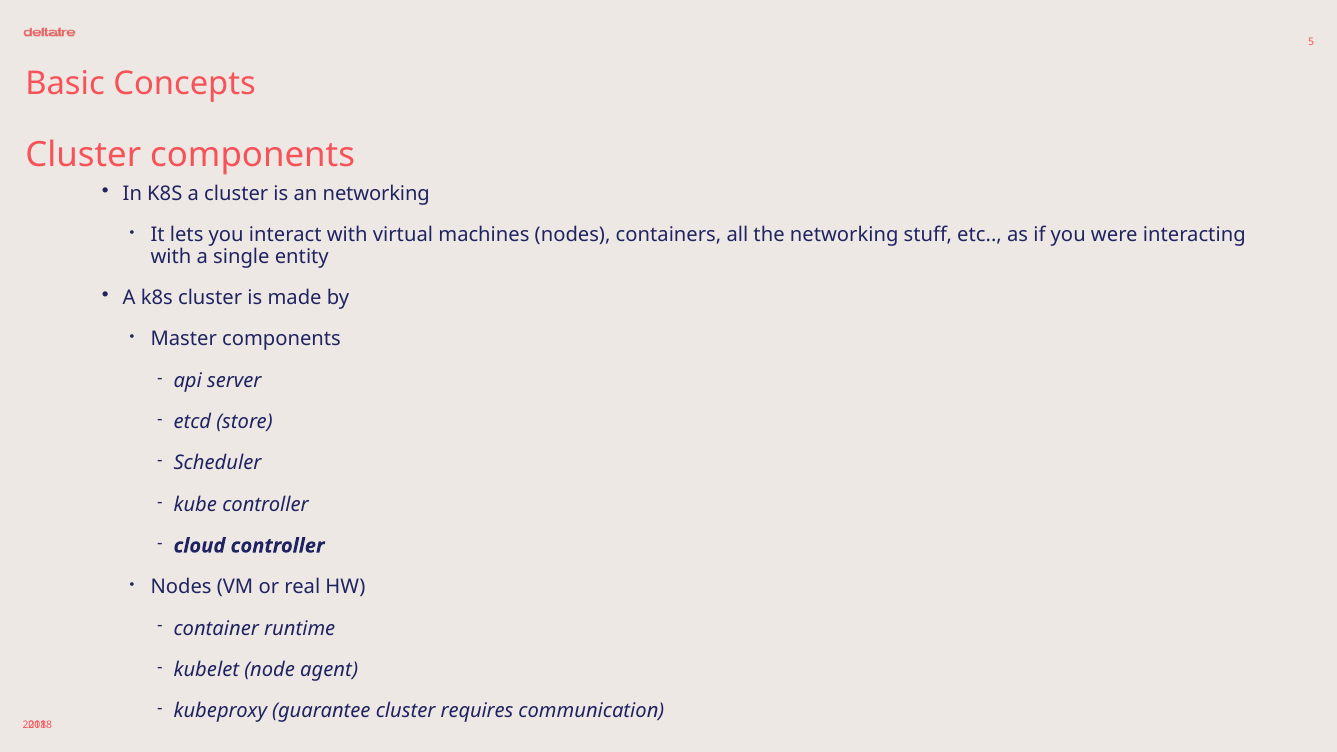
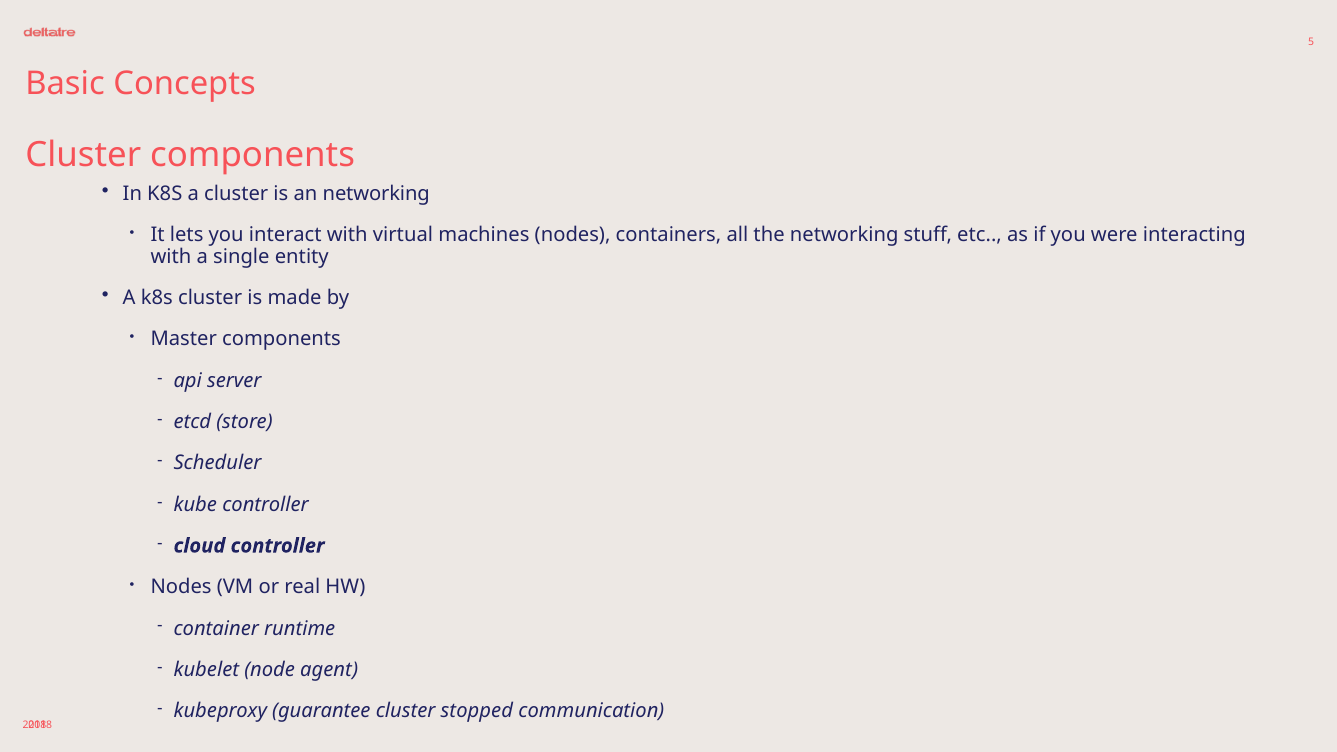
requires: requires -> stopped
